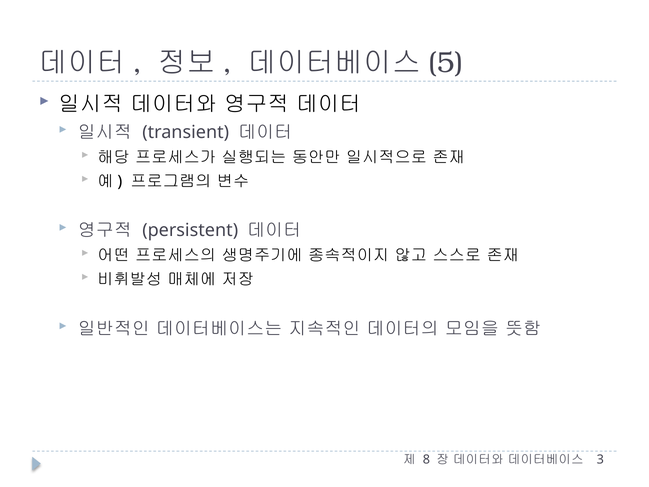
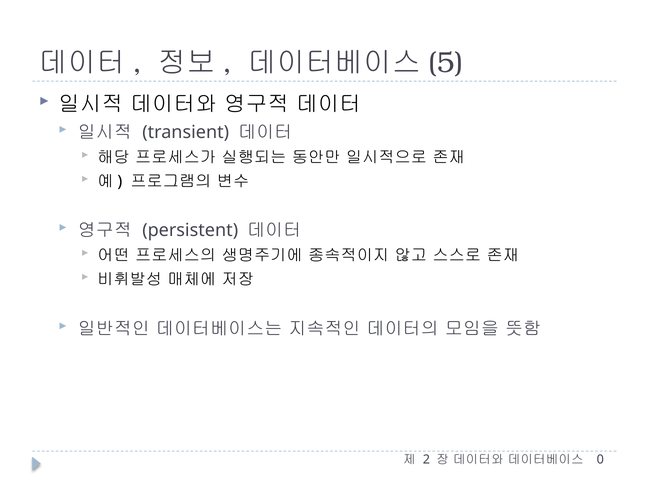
8: 8 -> 2
3: 3 -> 0
